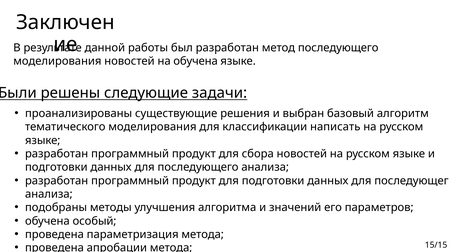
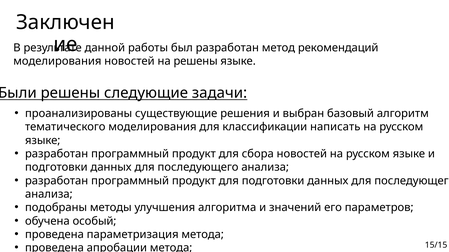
метод последующего: последующего -> рекомендаций
на обучена: обучена -> решены
